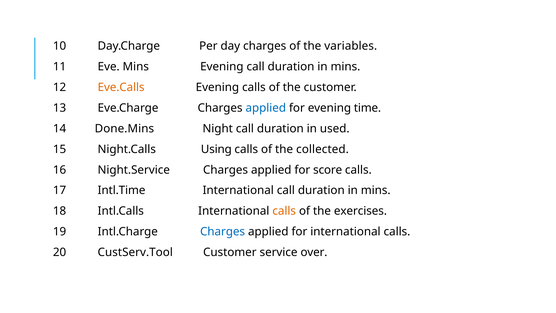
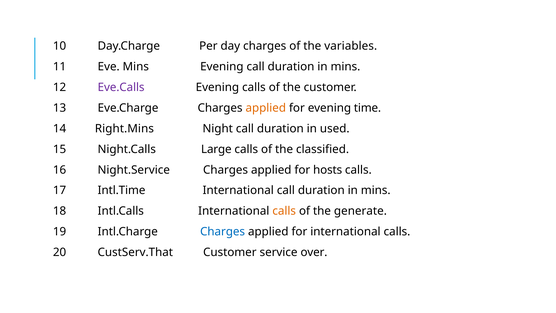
Eve.Calls colour: orange -> purple
applied at (266, 108) colour: blue -> orange
Done.Mins: Done.Mins -> Right.Mins
Using: Using -> Large
collected: collected -> classified
score: score -> hosts
exercises: exercises -> generate
CustServ.Tool: CustServ.Tool -> CustServ.That
